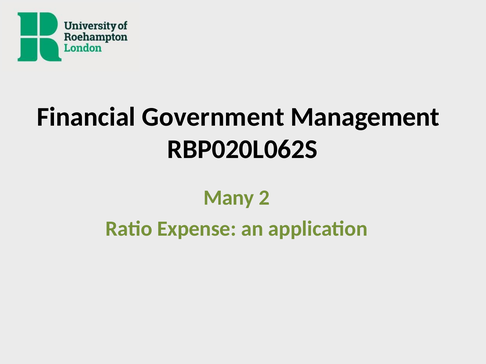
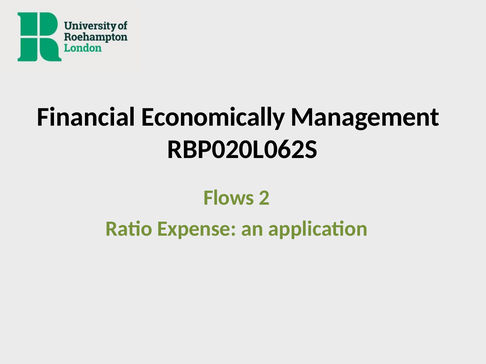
Government: Government -> Economically
Many: Many -> Flows
